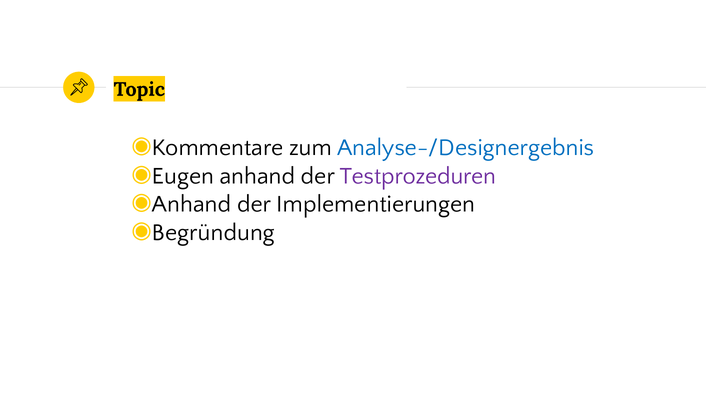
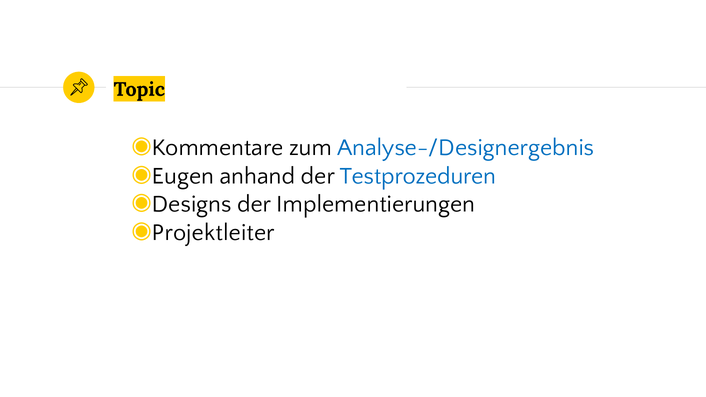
Testprozeduren colour: purple -> blue
Anhand at (192, 204): Anhand -> Designs
Begründung: Begründung -> Projektleiter
